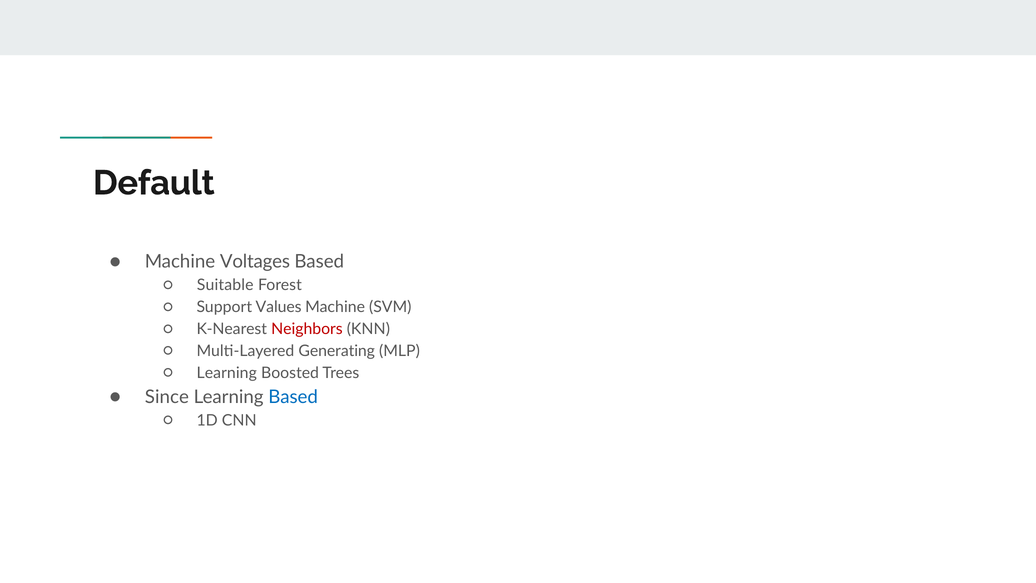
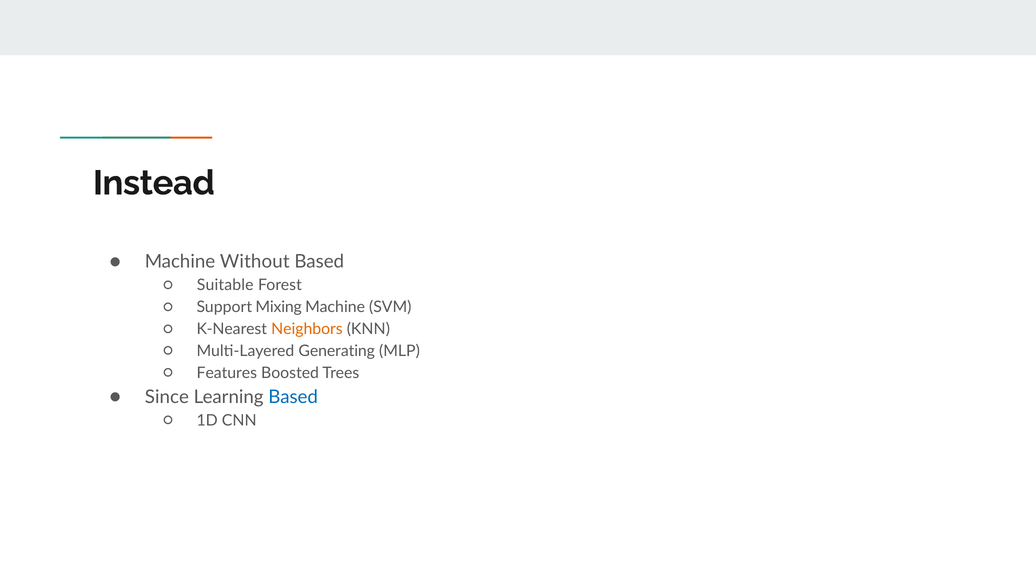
Default: Default -> Instead
Voltages: Voltages -> Without
Values: Values -> Mixing
Neighbors colour: red -> orange
Learning at (227, 373): Learning -> Features
